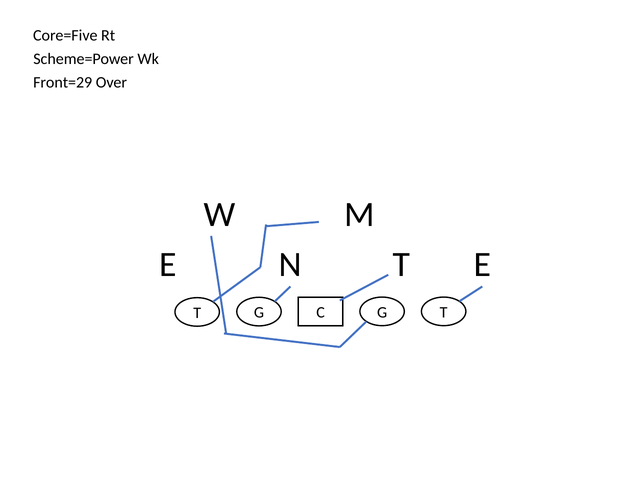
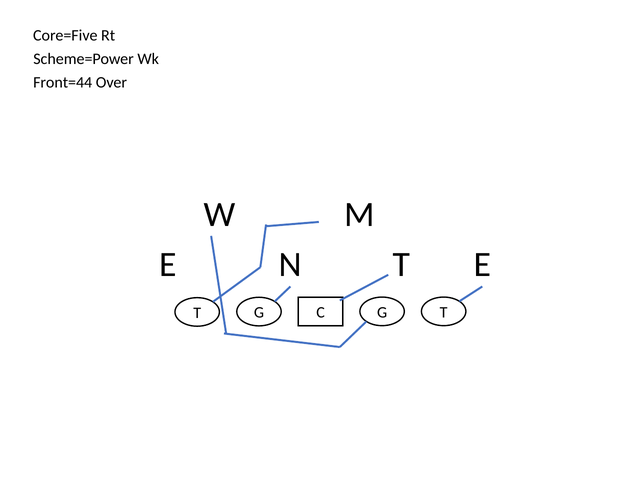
Front=29: Front=29 -> Front=44
